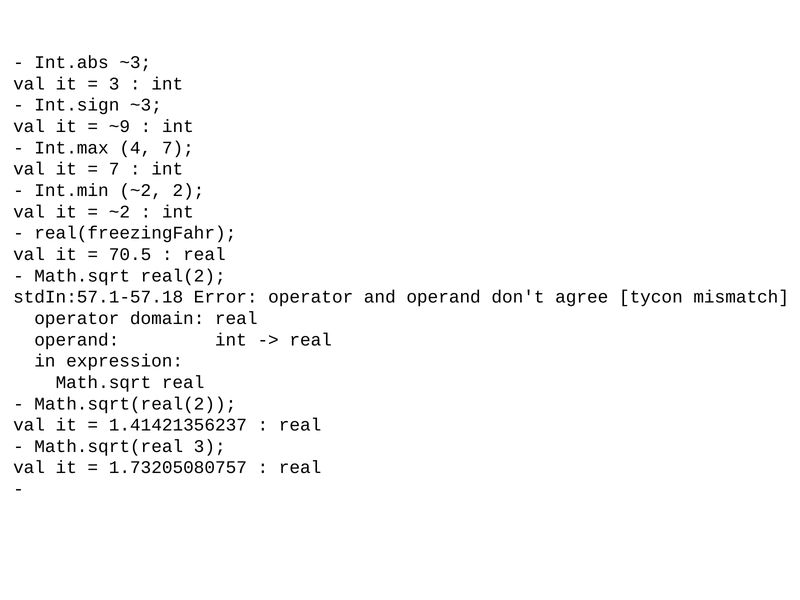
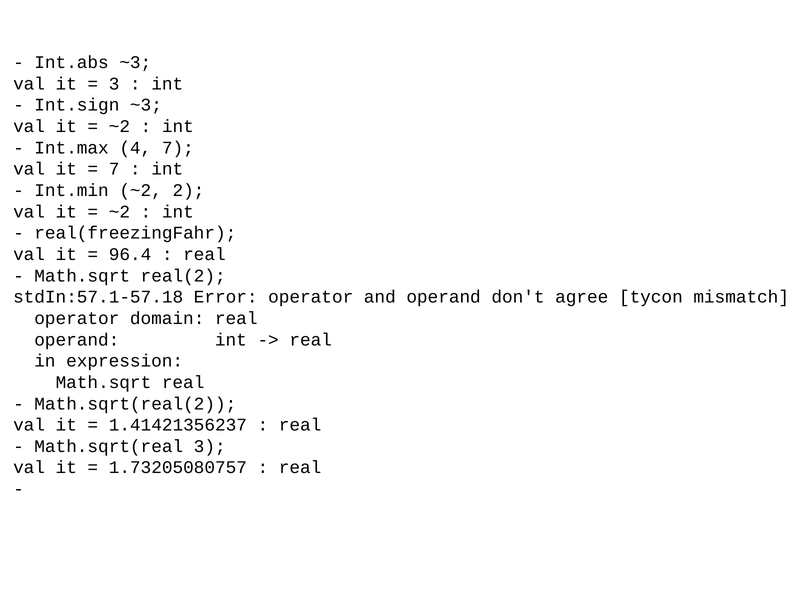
~9 at (119, 126): ~9 -> ~2
70.5: 70.5 -> 96.4
